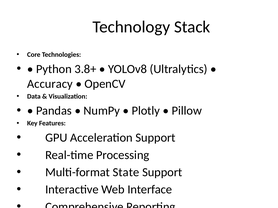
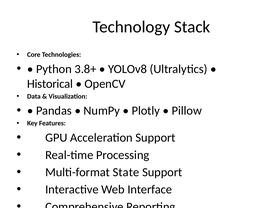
Accuracy: Accuracy -> Historical
